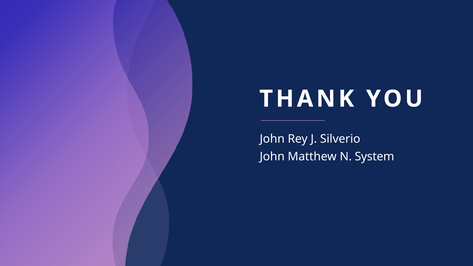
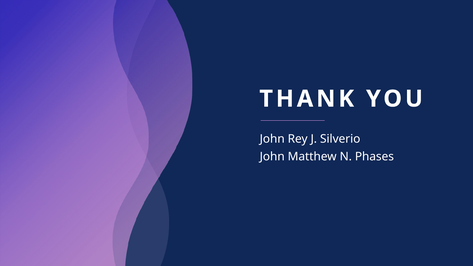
System: System -> Phases
